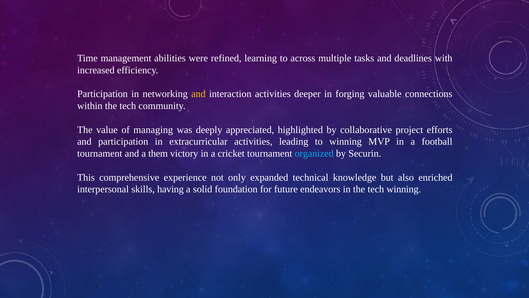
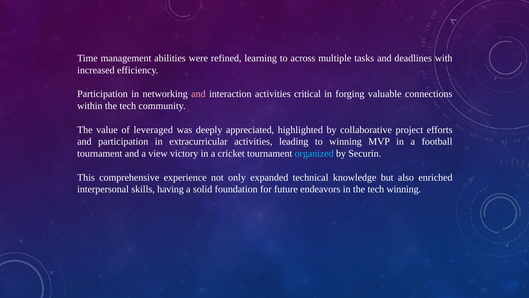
and at (198, 94) colour: yellow -> pink
deeper: deeper -> critical
managing: managing -> leveraged
them: them -> view
